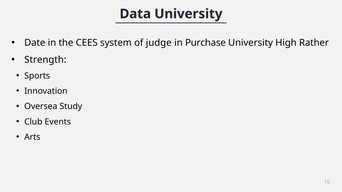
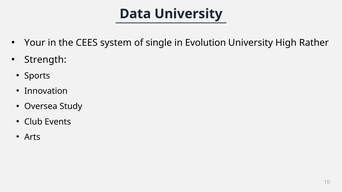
Date: Date -> Your
judge: judge -> single
Purchase: Purchase -> Evolution
